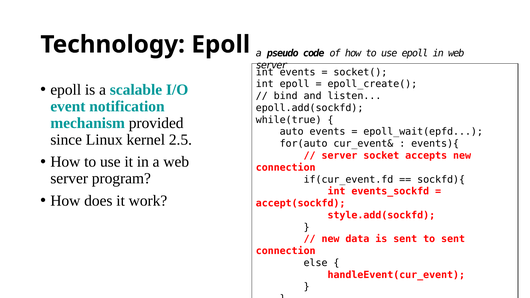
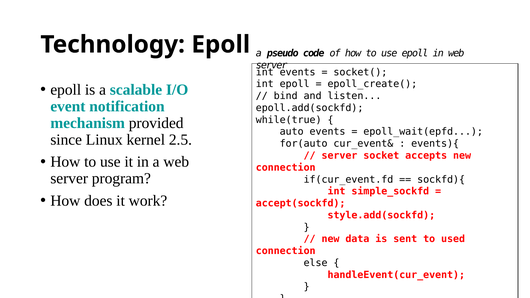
events_sockfd: events_sockfd -> simple_sockfd
to sent: sent -> used
